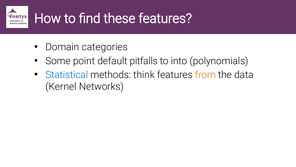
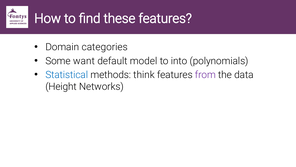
point: point -> want
pitfalls: pitfalls -> model
from colour: orange -> purple
Kernel: Kernel -> Height
